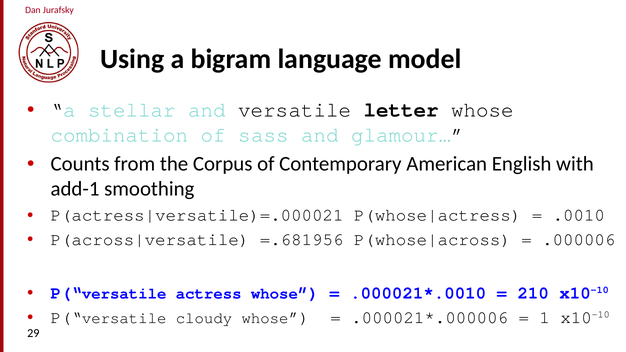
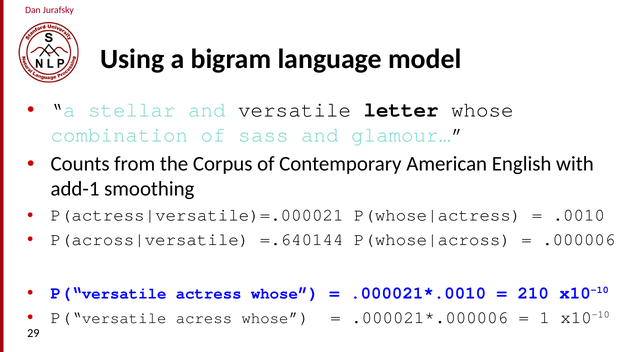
=.681956: =.681956 -> =.640144
cloudy: cloudy -> acress
